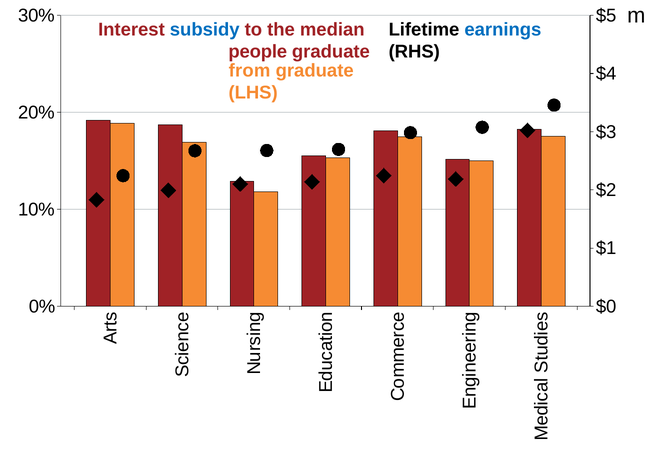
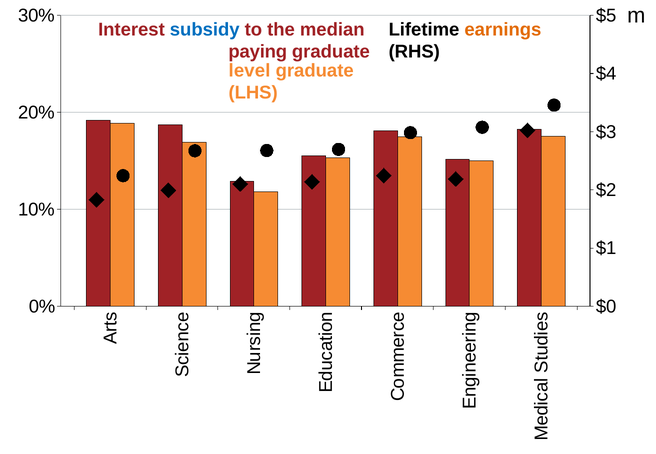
earnings colour: blue -> orange
people: people -> paying
from: from -> level
